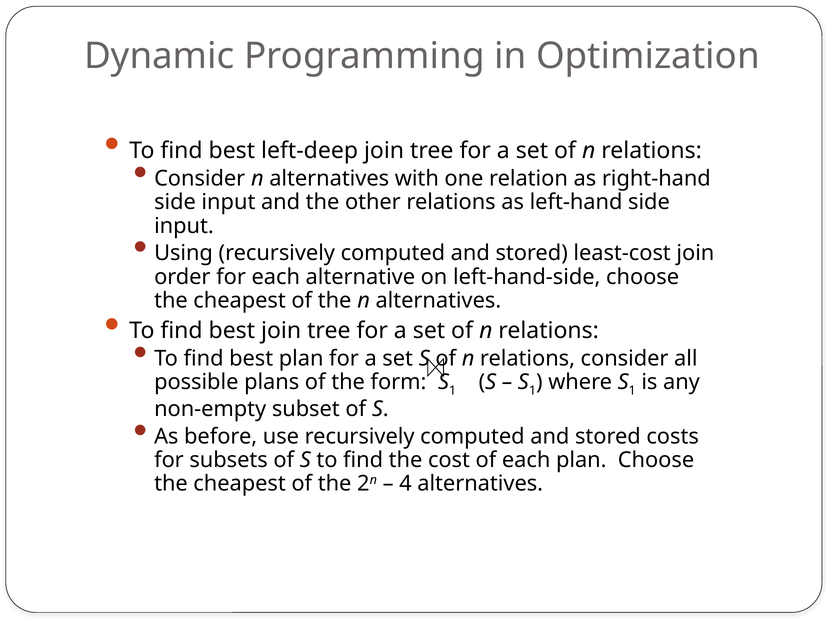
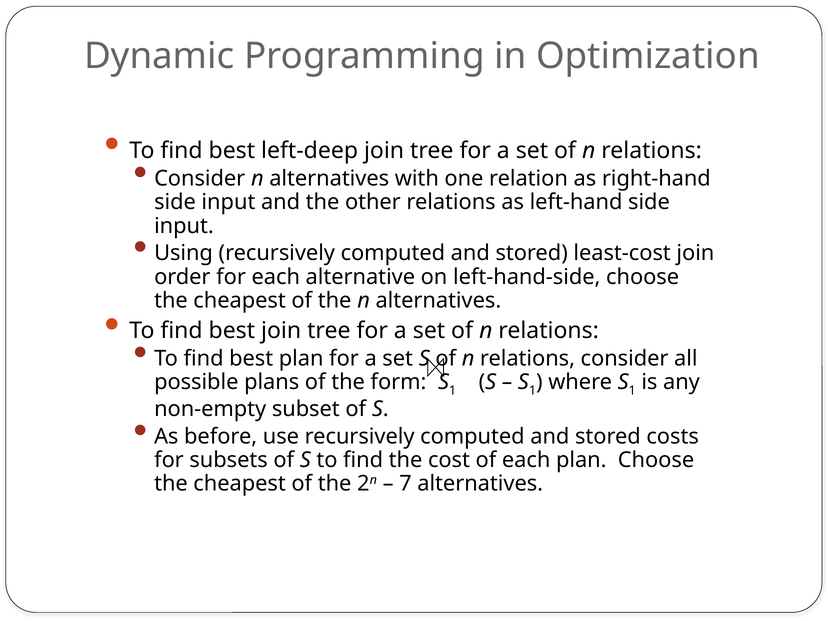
4: 4 -> 7
